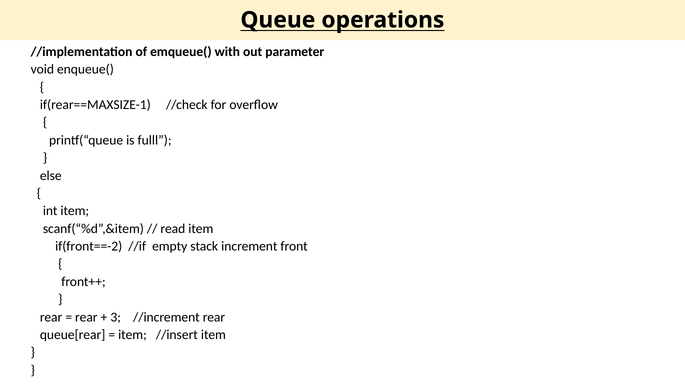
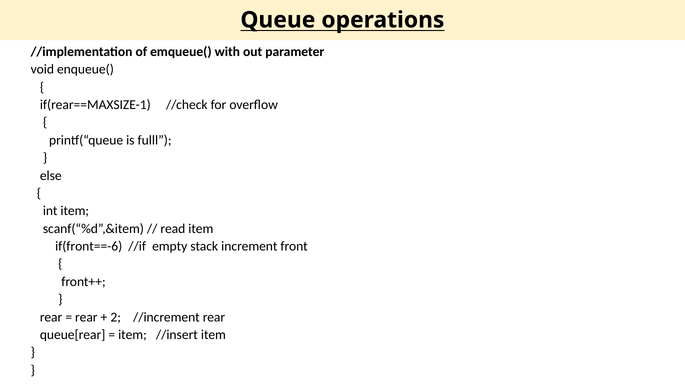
if(front==-2: if(front==-2 -> if(front==-6
3: 3 -> 2
